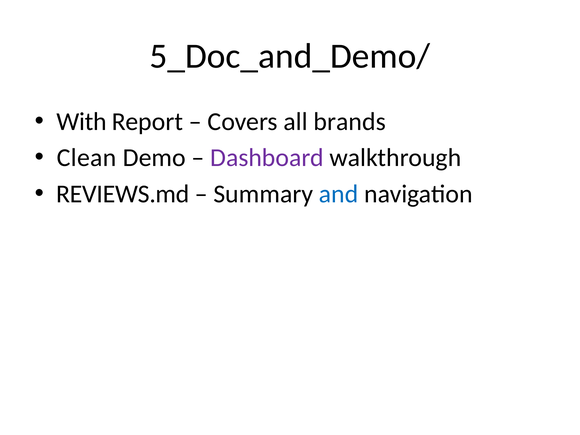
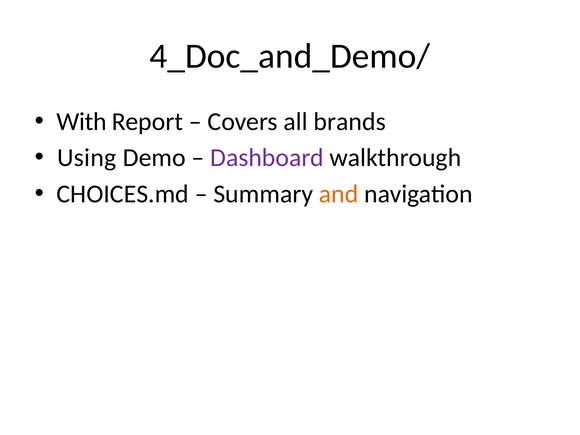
5_Doc_and_Demo/: 5_Doc_and_Demo/ -> 4_Doc_and_Demo/
Clean: Clean -> Using
REVIEWS.md: REVIEWS.md -> CHOICES.md
and colour: blue -> orange
